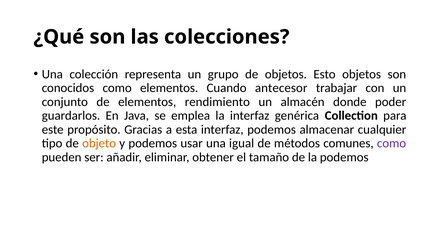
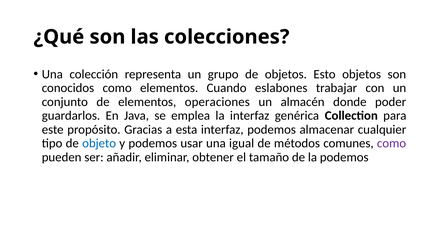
antecesor: antecesor -> eslabones
rendimiento: rendimiento -> operaciones
objeto colour: orange -> blue
